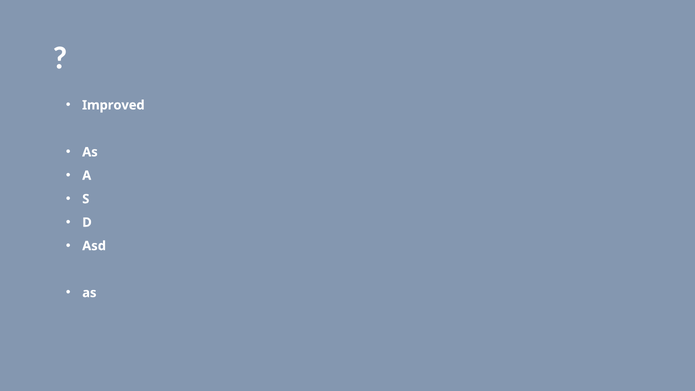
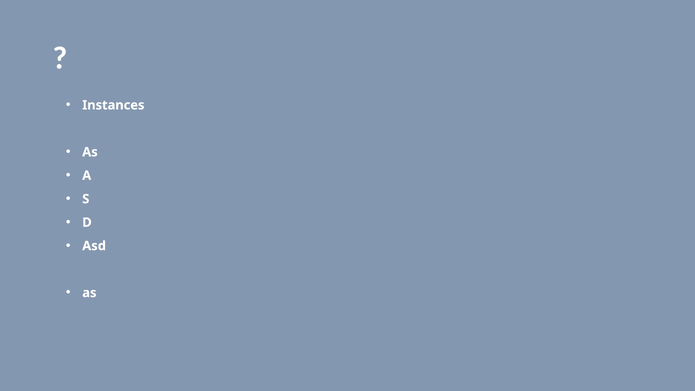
Improved: Improved -> Instances
